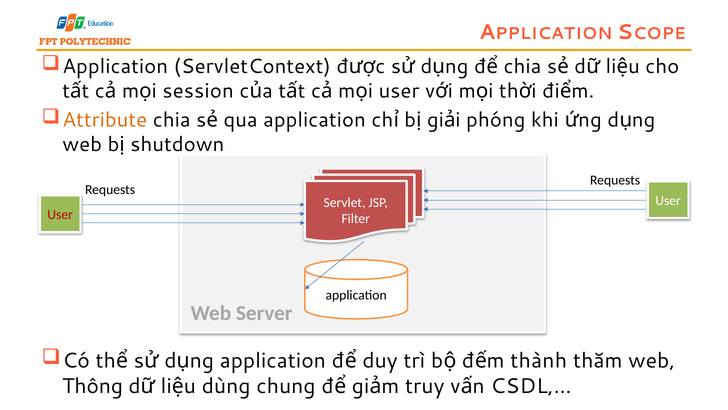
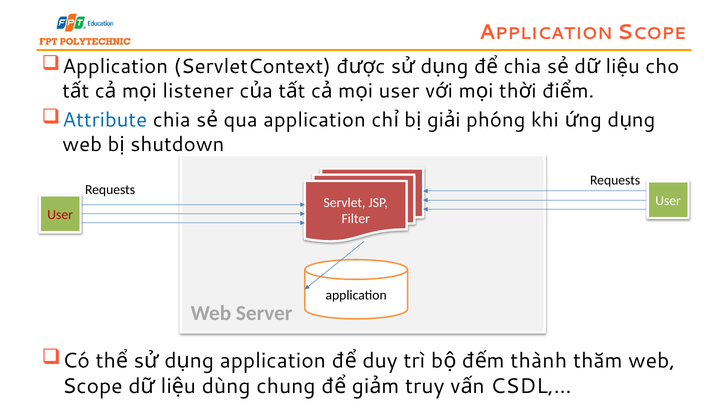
session: session -> listener
Attribute colour: orange -> blue
Thông: Thông -> Scope
